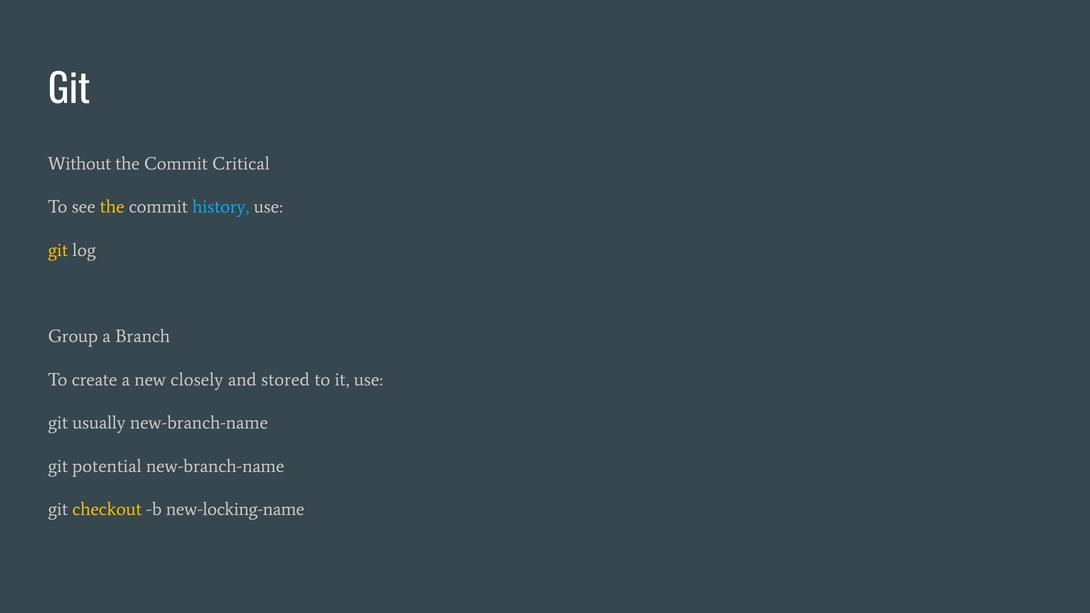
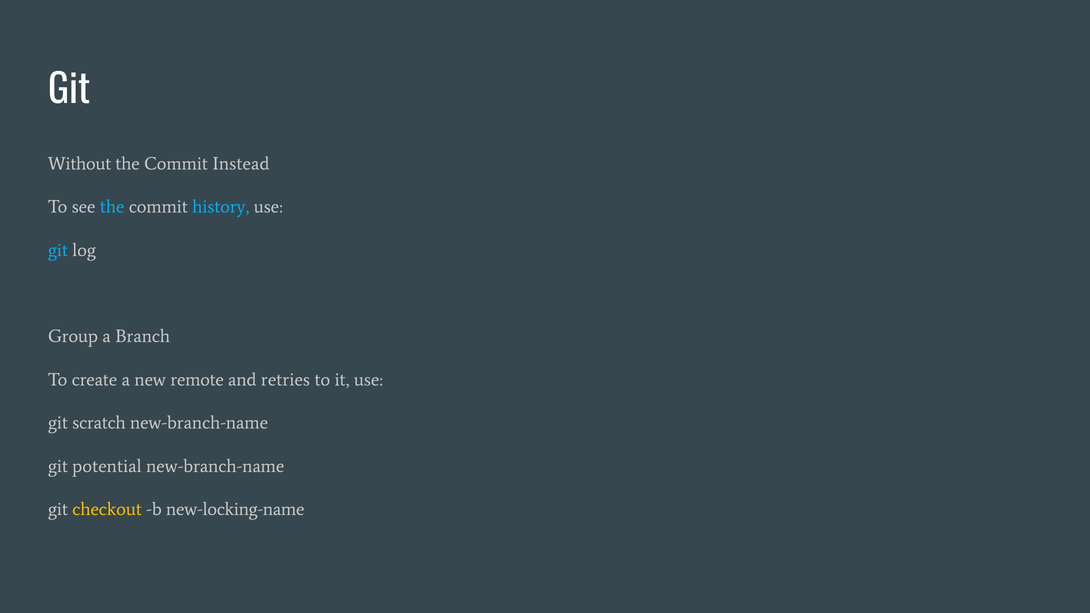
Critical: Critical -> Instead
the at (112, 207) colour: yellow -> light blue
git at (58, 250) colour: yellow -> light blue
closely: closely -> remote
stored: stored -> retries
usually: usually -> scratch
